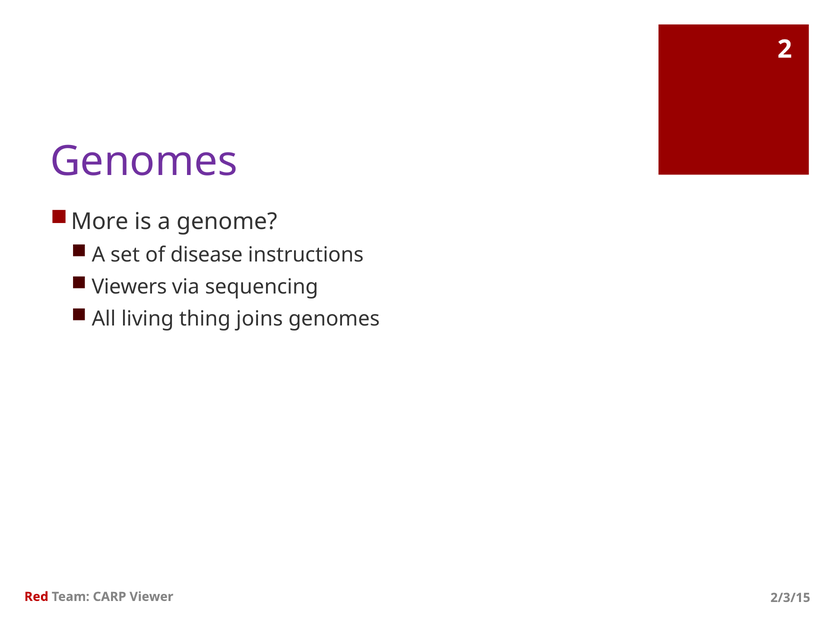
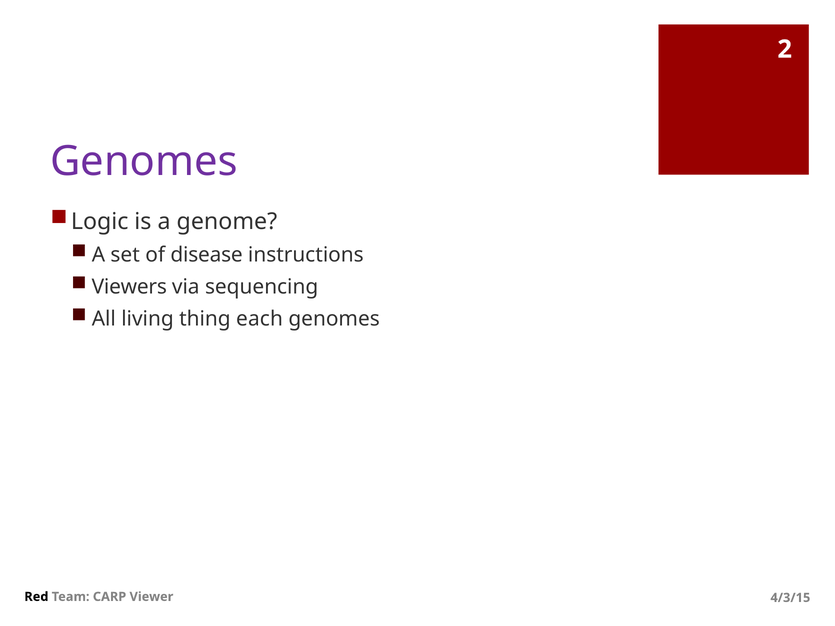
More: More -> Logic
joins: joins -> each
Red colour: red -> black
2/3/15: 2/3/15 -> 4/3/15
